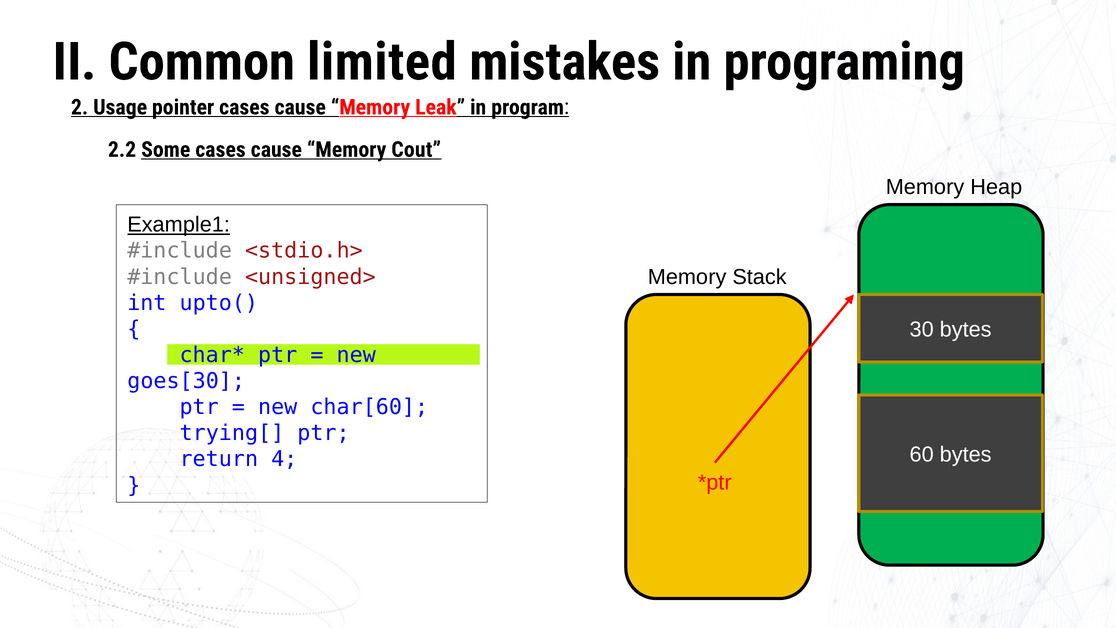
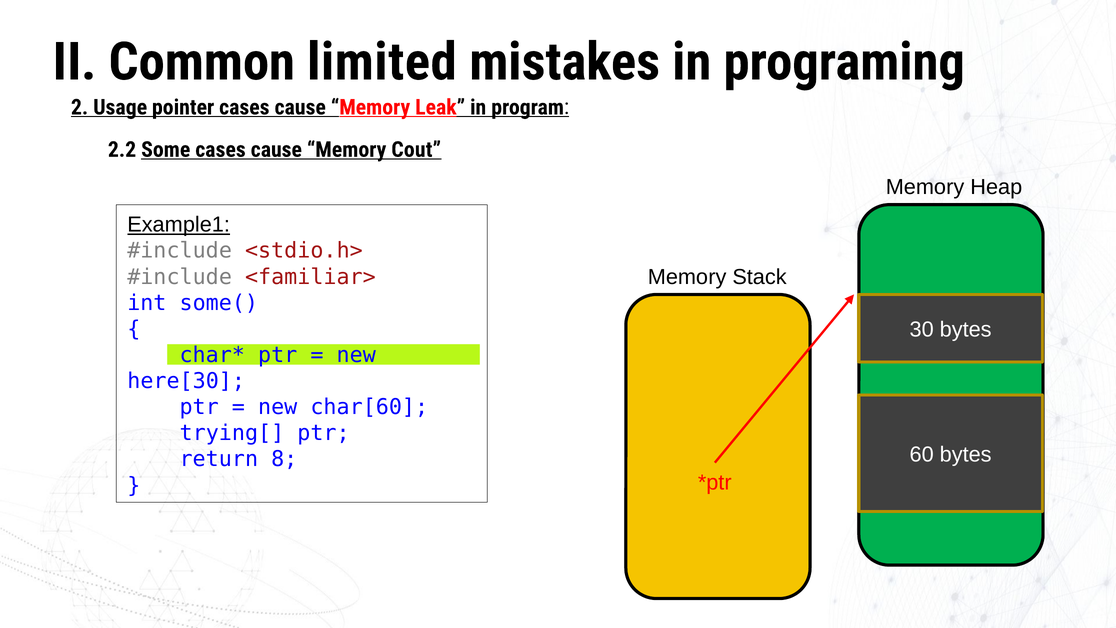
<unsigned>: <unsigned> -> <familiar>
upto(: upto( -> some(
goes[30: goes[30 -> here[30
4: 4 -> 8
